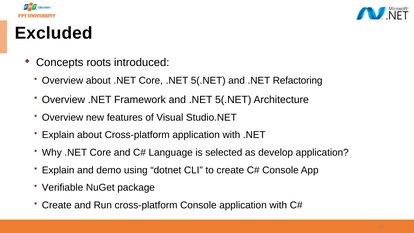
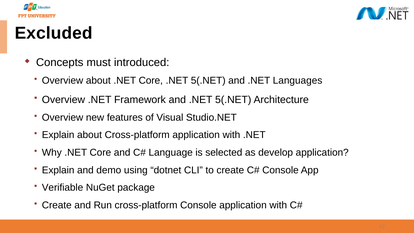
roots: roots -> must
Refactoring: Refactoring -> Languages
